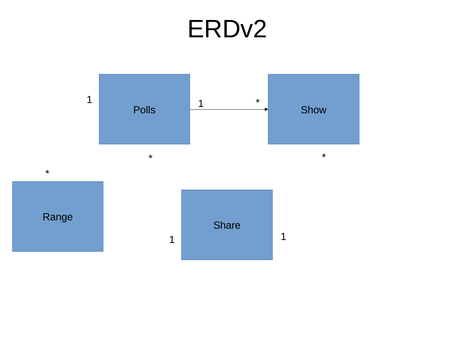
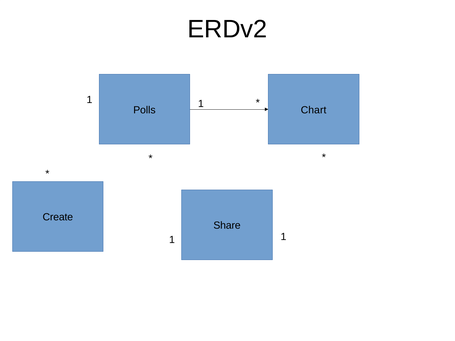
Show: Show -> Chart
Range: Range -> Create
